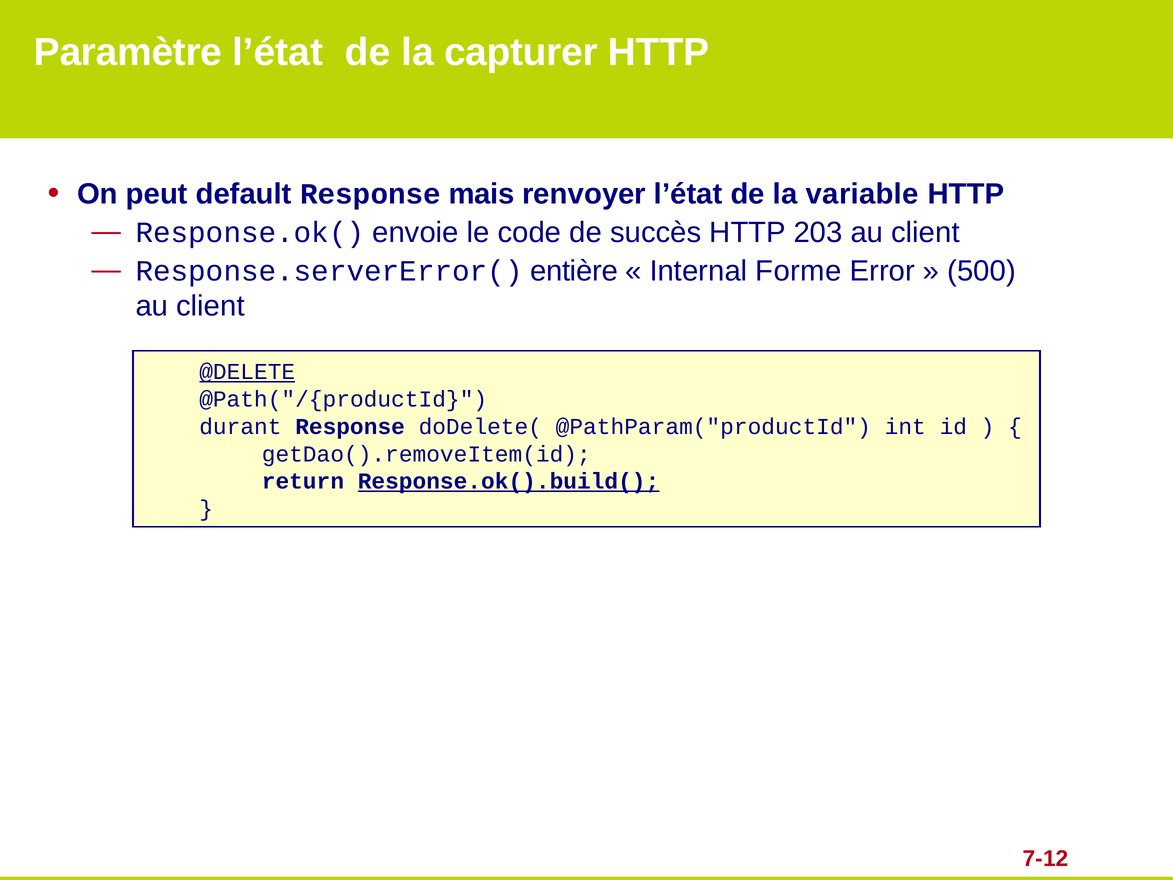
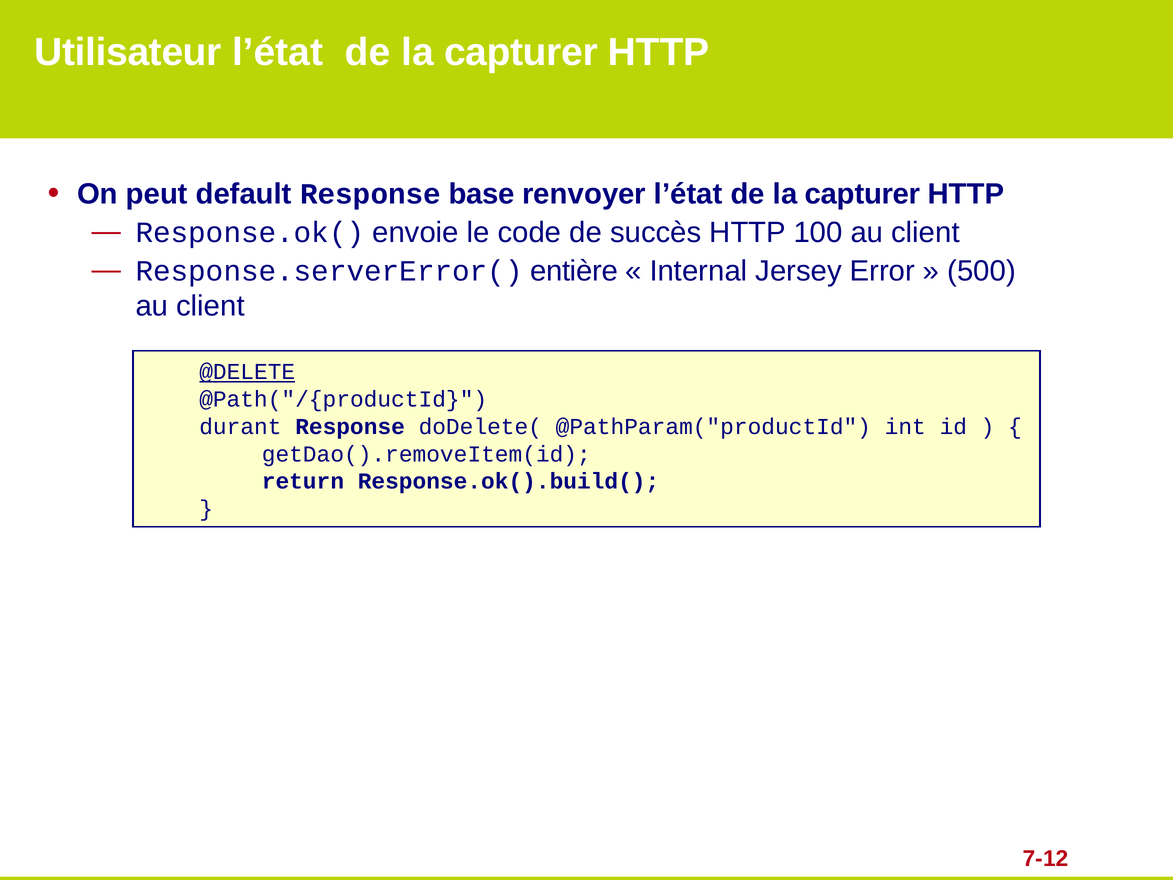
Paramètre: Paramètre -> Utilisateur
mais: mais -> base
variable at (862, 194): variable -> capturer
203: 203 -> 100
Forme: Forme -> Jersey
Response.ok().build( underline: present -> none
